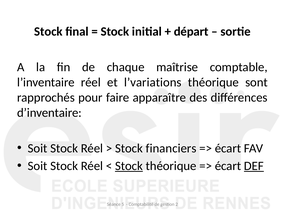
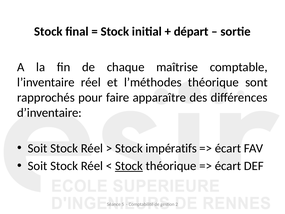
l’variations: l’variations -> l’méthodes
financiers: financiers -> impératifs
DEF underline: present -> none
